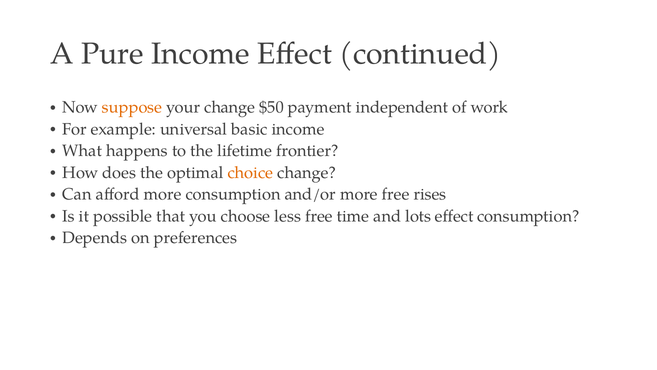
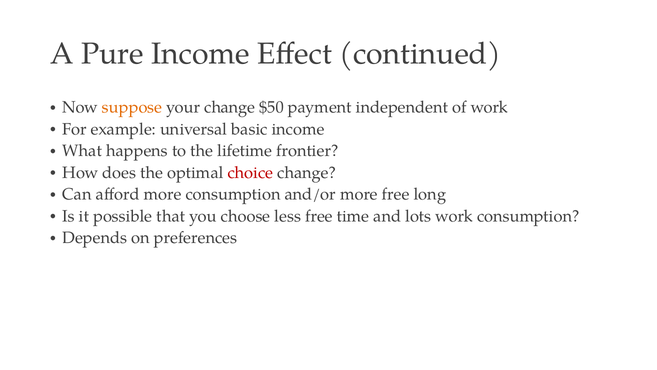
choice colour: orange -> red
rises: rises -> long
lots effect: effect -> work
